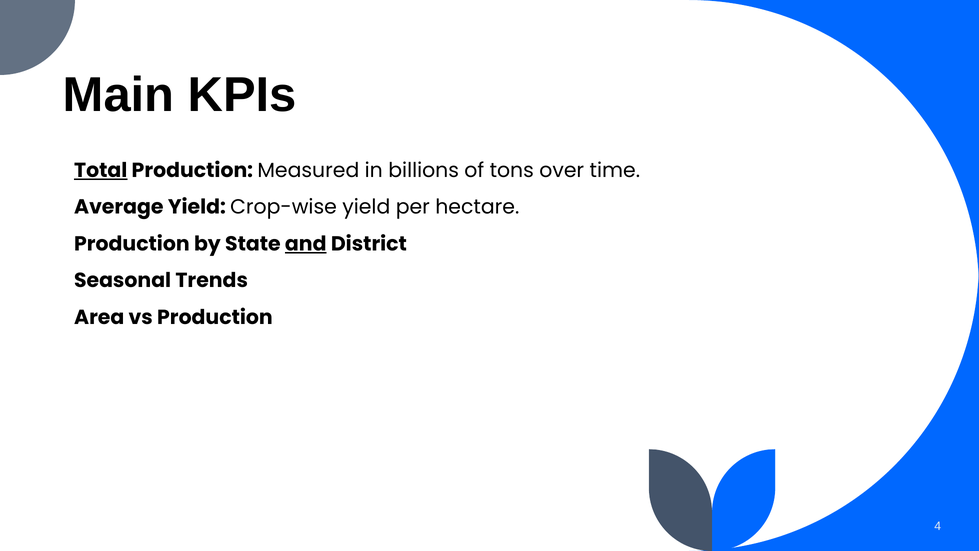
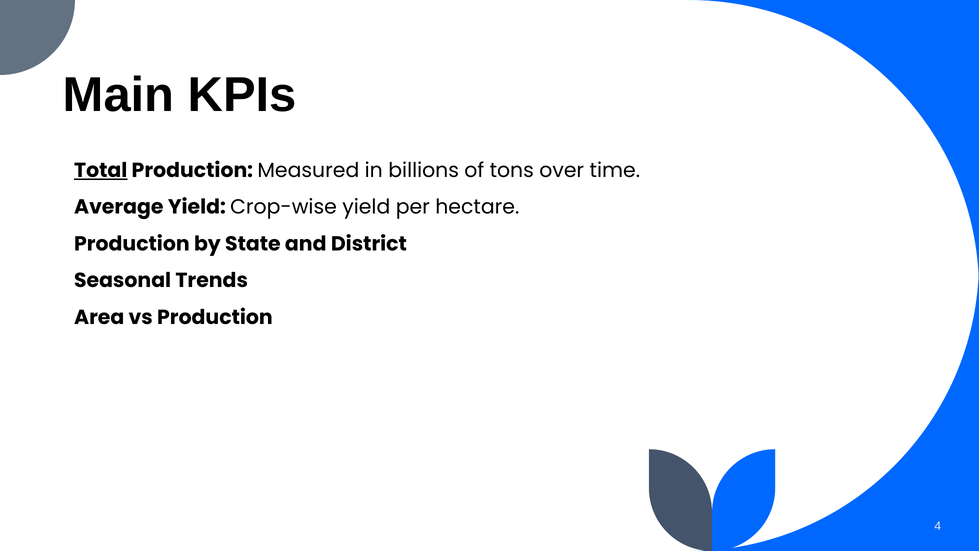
and underline: present -> none
